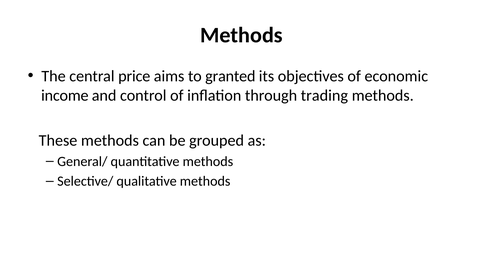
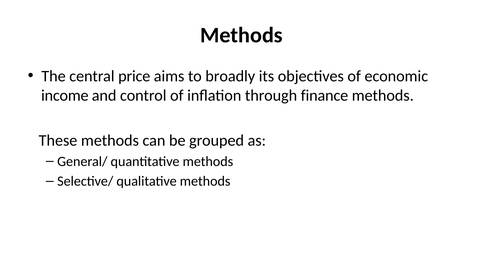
granted: granted -> broadly
trading: trading -> finance
